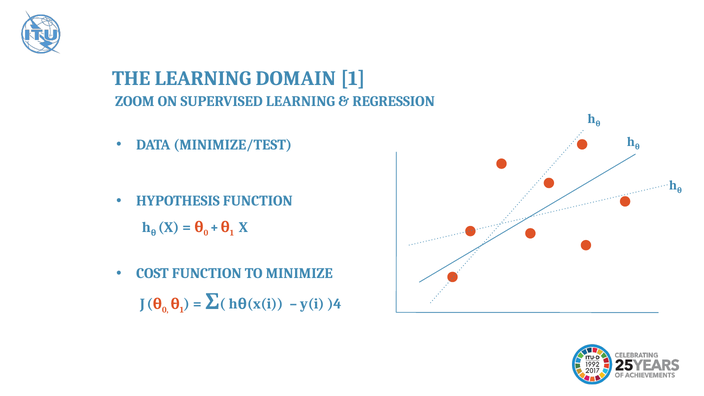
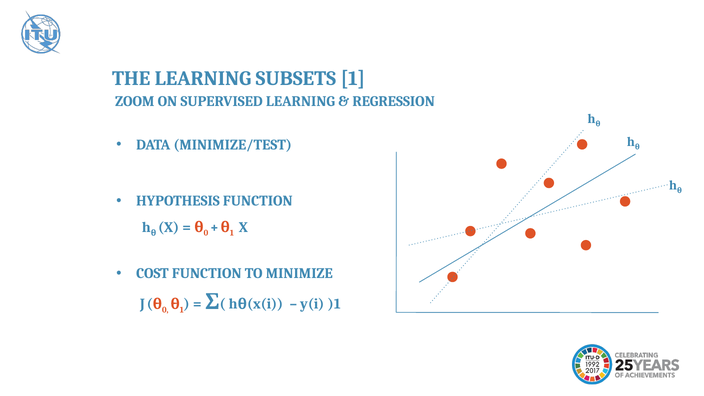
DOMAIN: DOMAIN -> SUBSETS
)4: )4 -> )1
